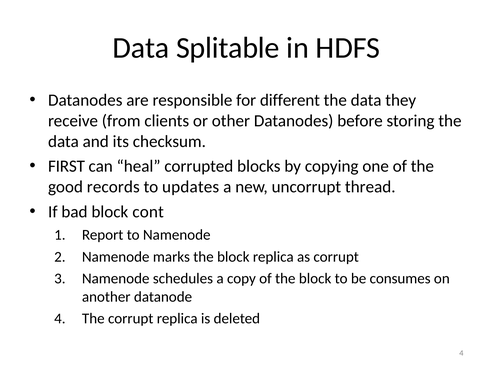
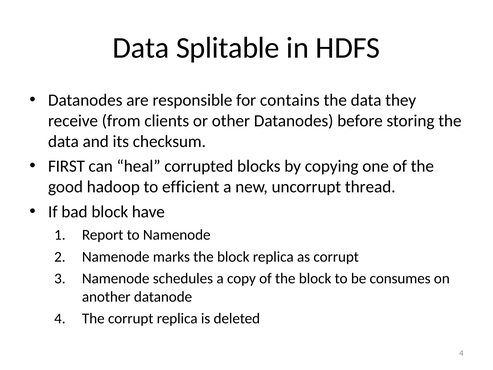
different: different -> contains
records: records -> hadoop
updates: updates -> efficient
cont: cont -> have
